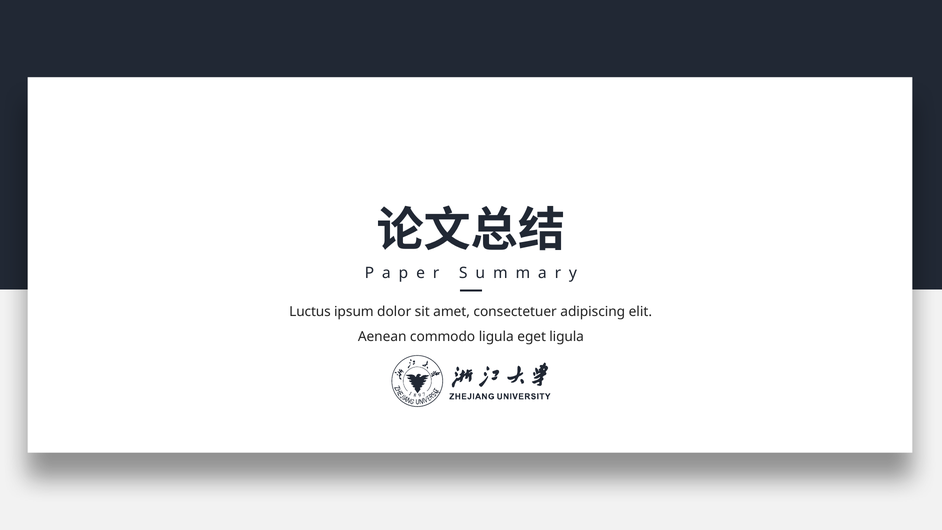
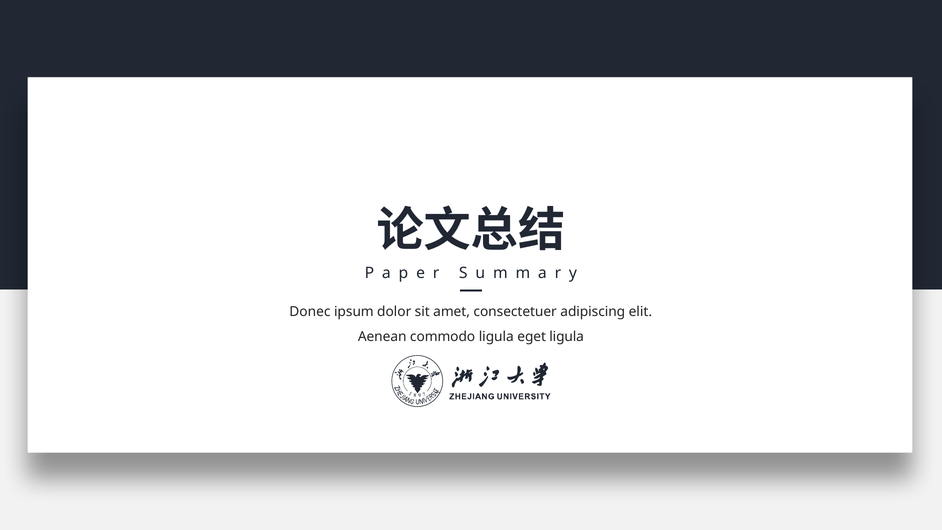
Luctus: Luctus -> Donec
